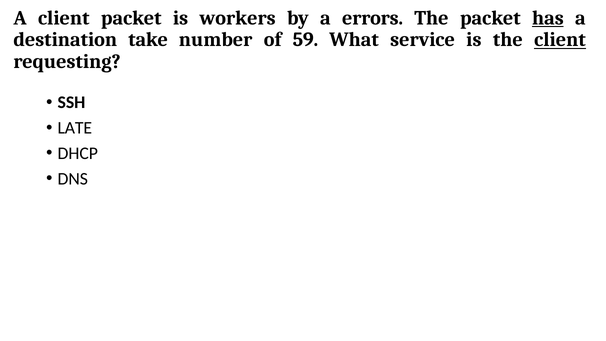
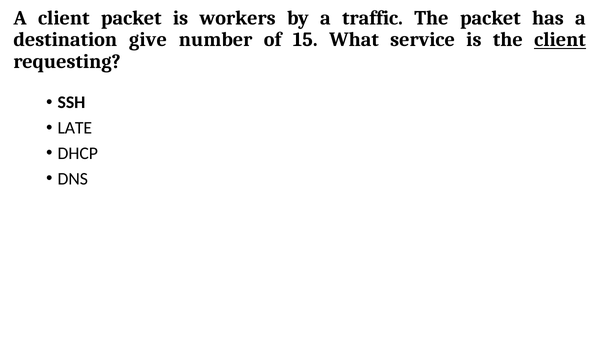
errors: errors -> traffic
has underline: present -> none
take: take -> give
59: 59 -> 15
